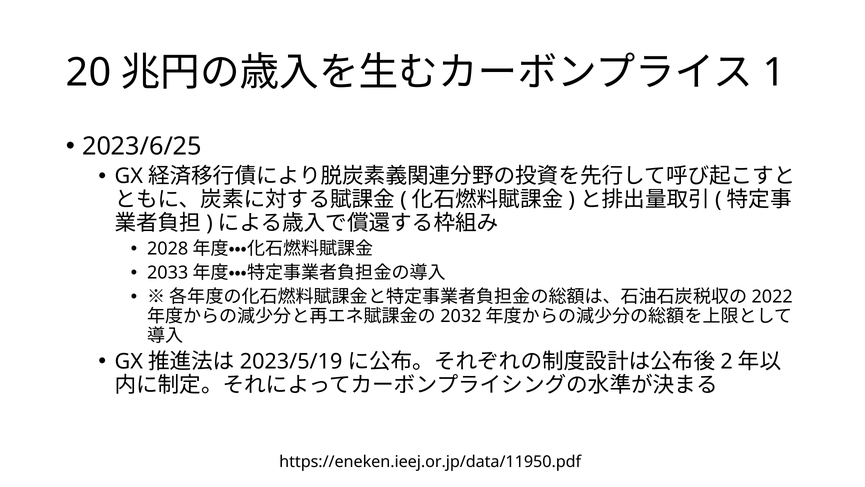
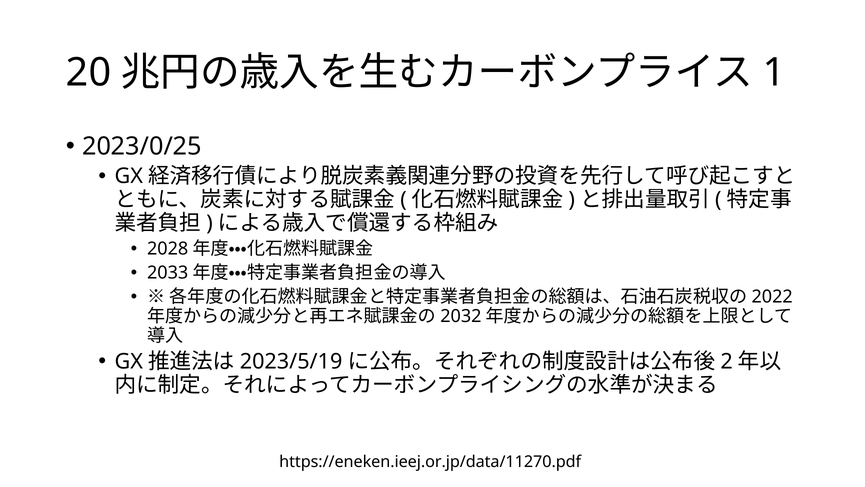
2023/6/25: 2023/6/25 -> 2023/0/25
https://eneken.ieej.or.jp/data/11950.pdf: https://eneken.ieej.or.jp/data/11950.pdf -> https://eneken.ieej.or.jp/data/11270.pdf
